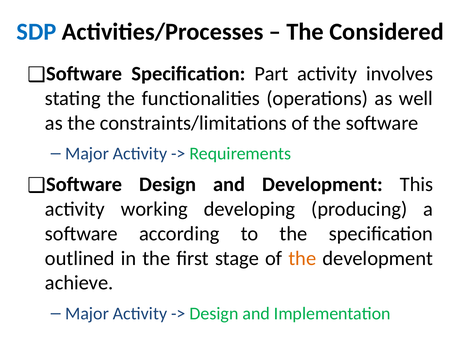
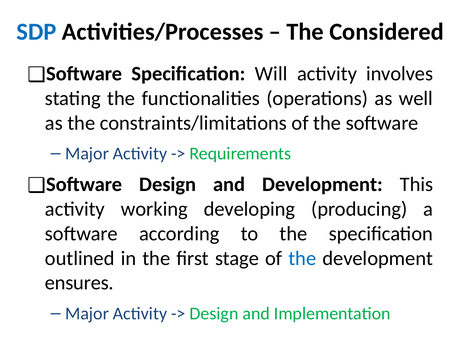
Part: Part -> Will
the at (302, 258) colour: orange -> blue
achieve: achieve -> ensures
